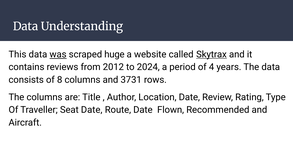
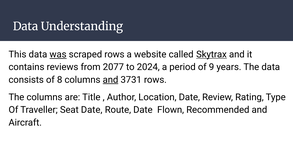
scraped huge: huge -> rows
2012: 2012 -> 2077
4: 4 -> 9
and at (111, 80) underline: none -> present
